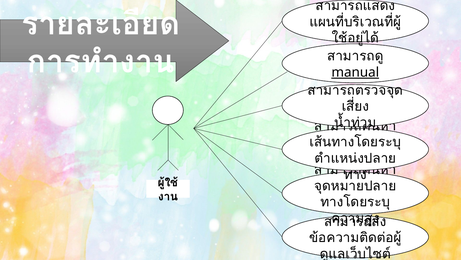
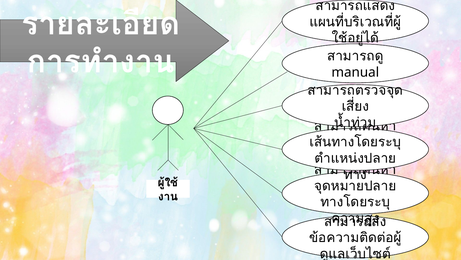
manual underline: present -> none
